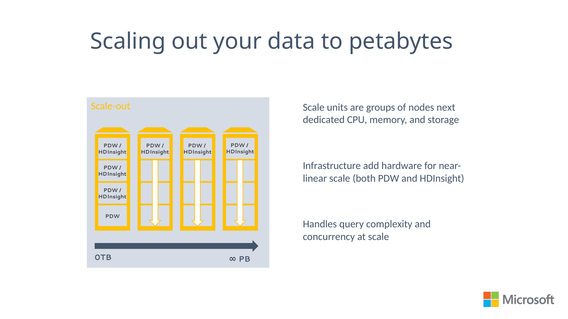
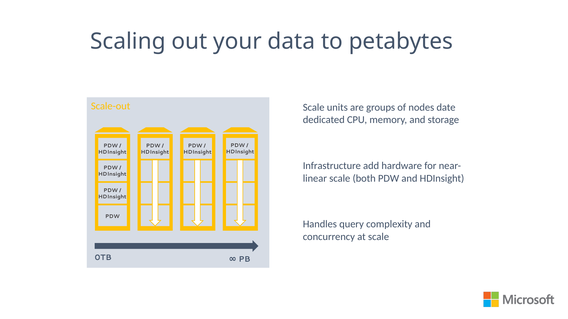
next: next -> date
